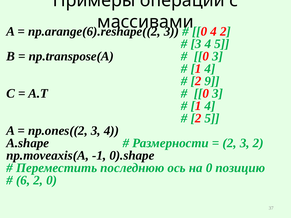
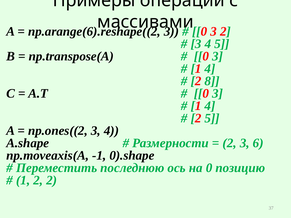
4 at (214, 31): 4 -> 3
9: 9 -> 8
3 2: 2 -> 6
6 at (23, 180): 6 -> 1
2 0: 0 -> 2
